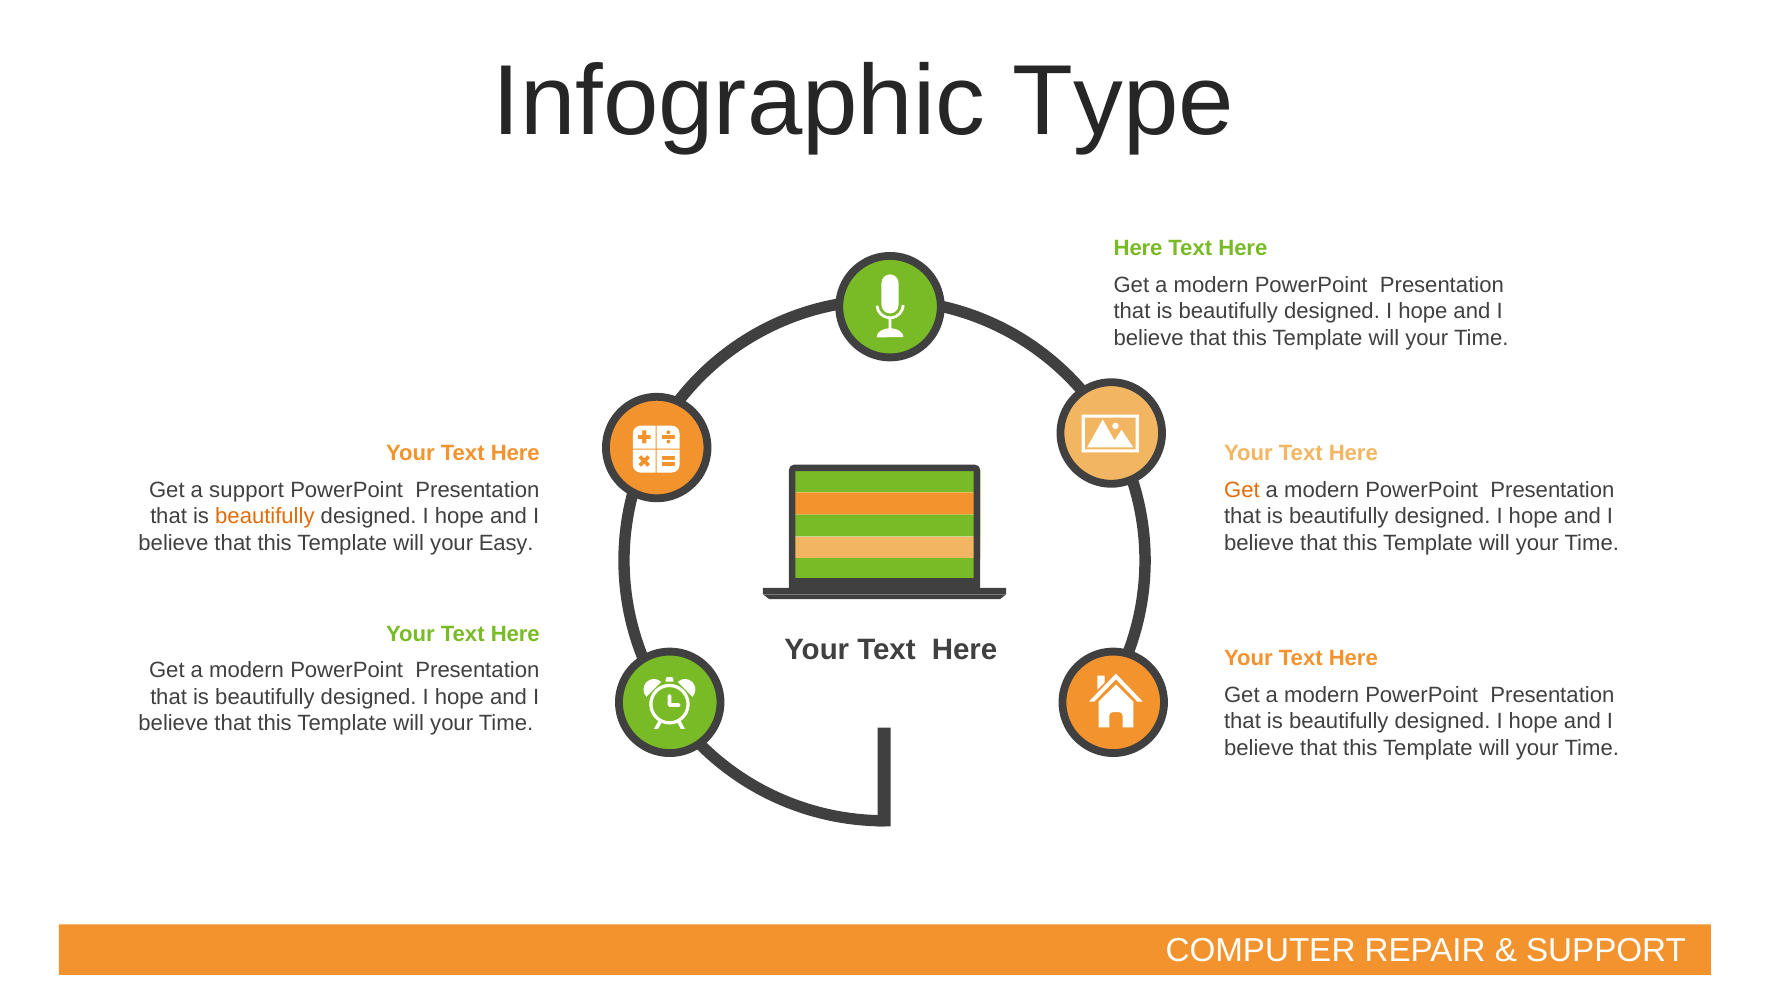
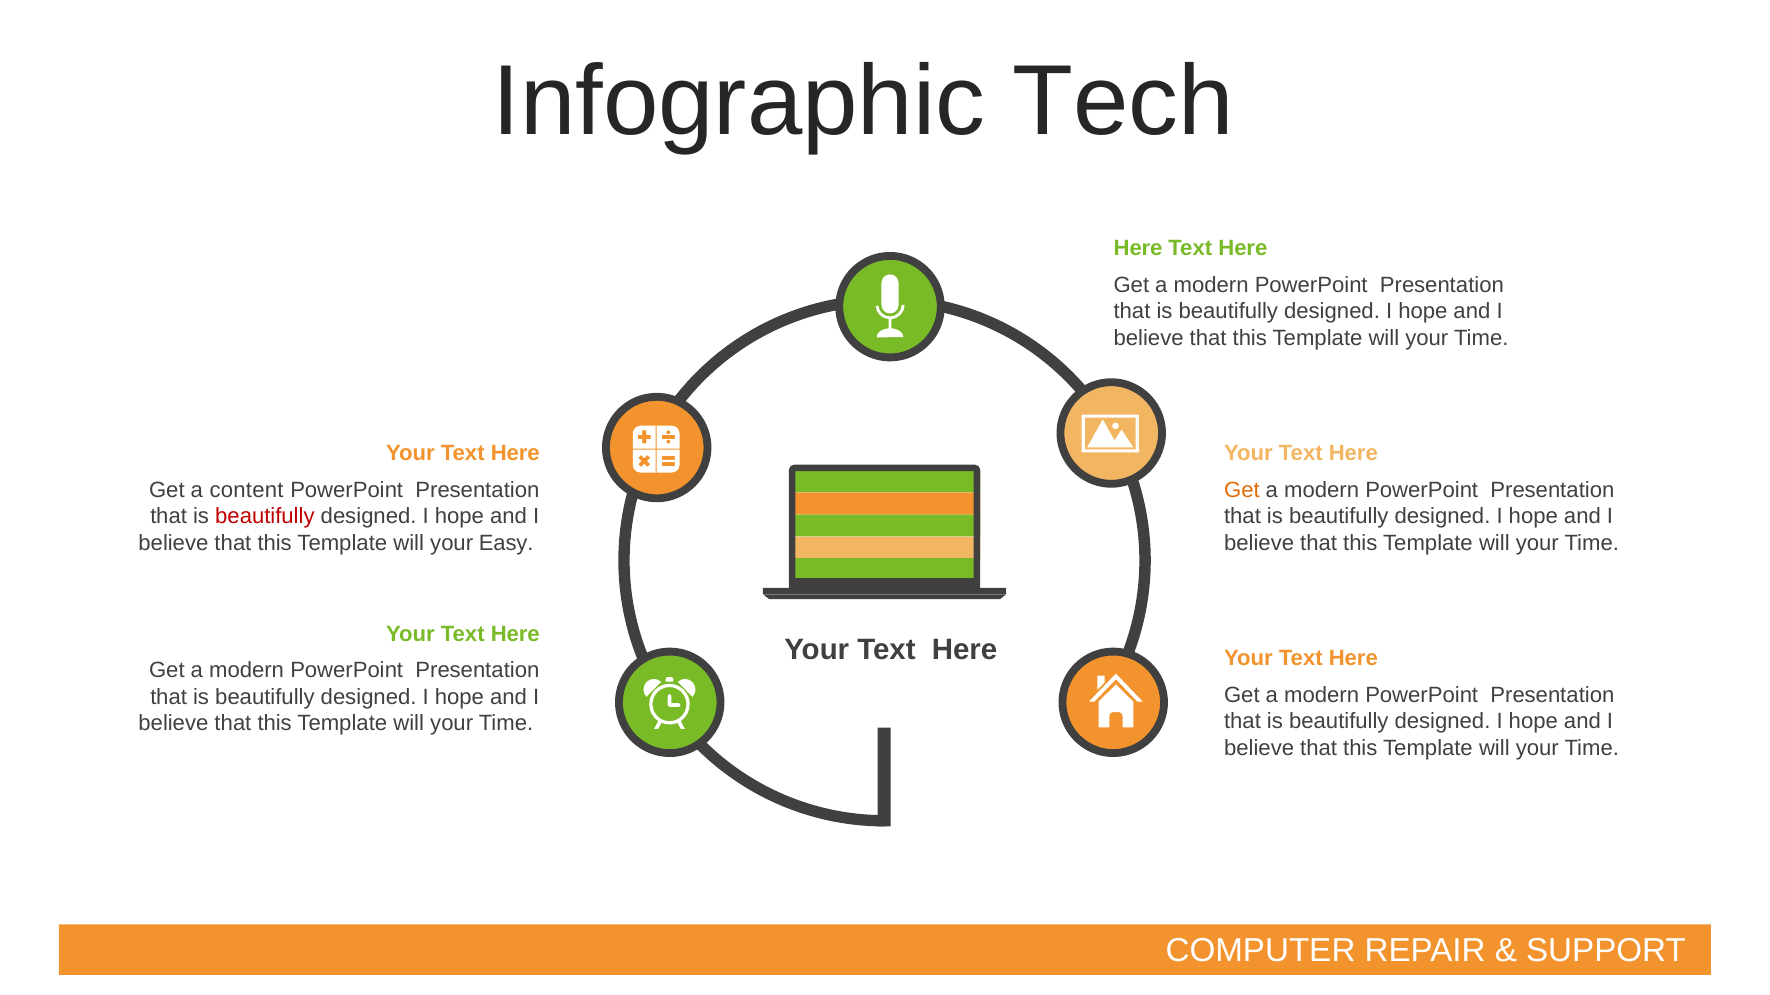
Type: Type -> Tech
a support: support -> content
beautifully at (265, 517) colour: orange -> red
